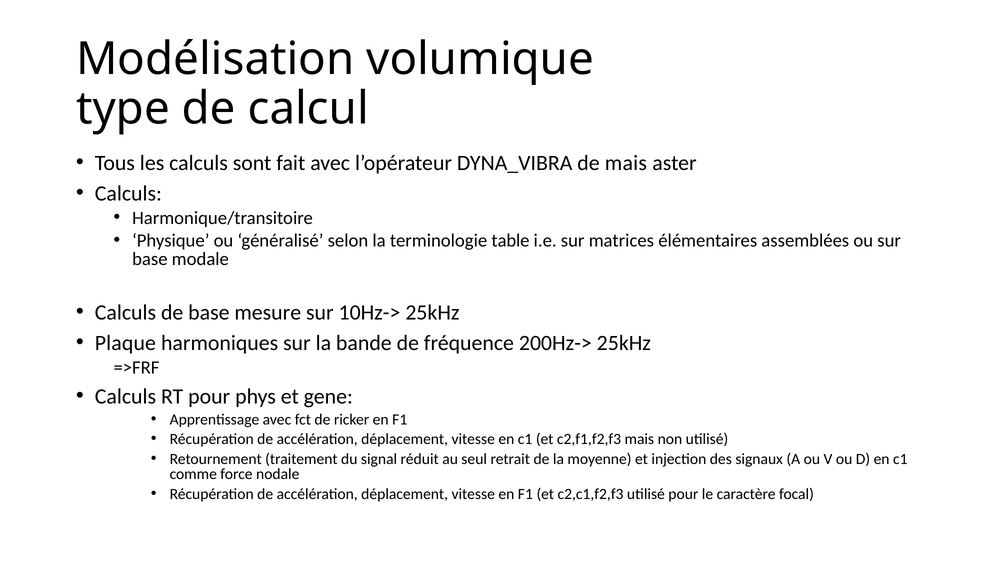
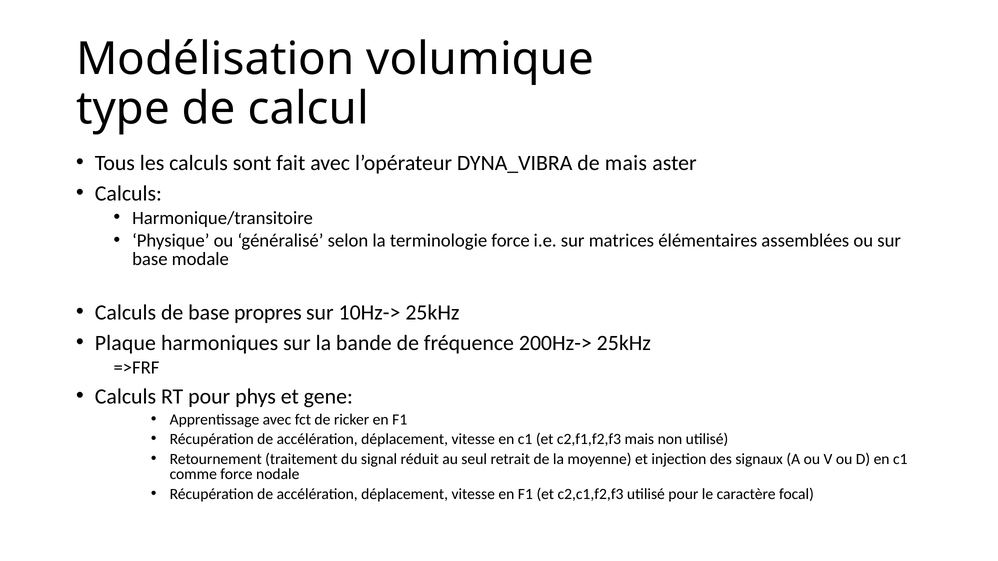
terminologie table: table -> force
mesure: mesure -> propres
